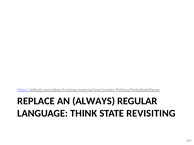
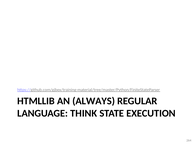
REPLACE: REPLACE -> HTMLLIB
REVISITING: REVISITING -> EXECUTION
